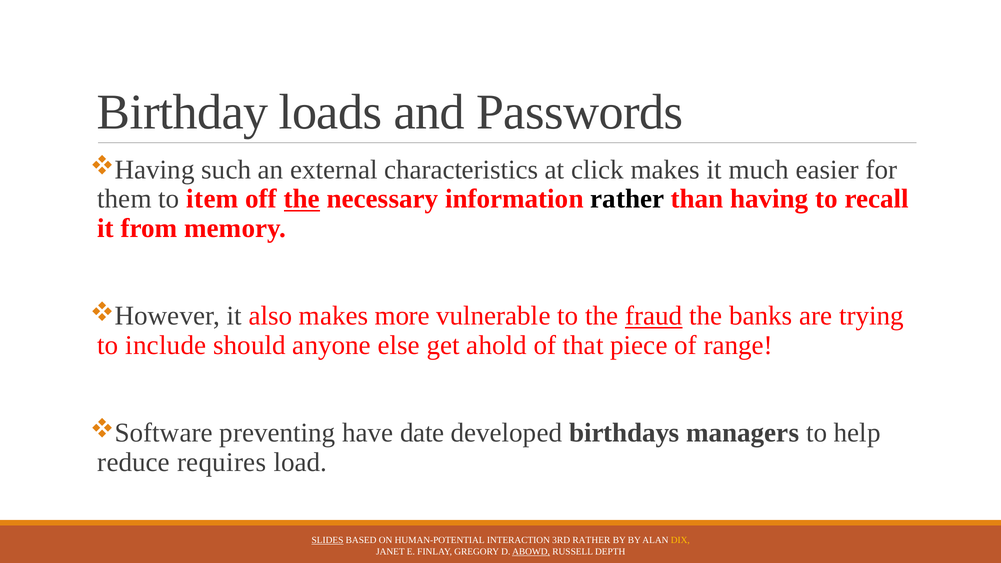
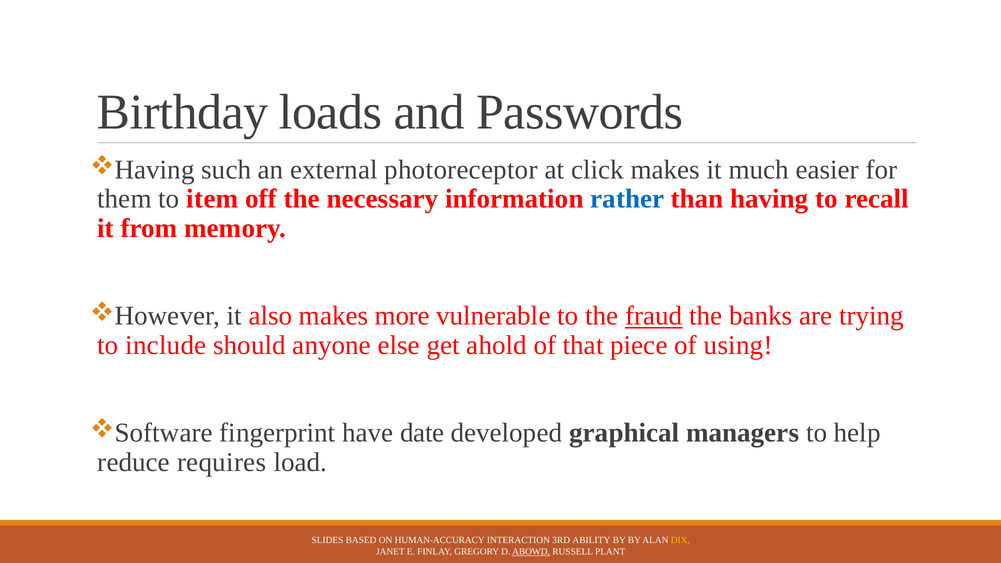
characteristics: characteristics -> photoreceptor
the at (302, 199) underline: present -> none
rather at (627, 199) colour: black -> blue
range: range -> using
preventing: preventing -> fingerprint
birthdays: birthdays -> graphical
SLIDES underline: present -> none
HUMAN-POTENTIAL: HUMAN-POTENTIAL -> HUMAN-ACCURACY
3RD RATHER: RATHER -> ABILITY
DEPTH: DEPTH -> PLANT
